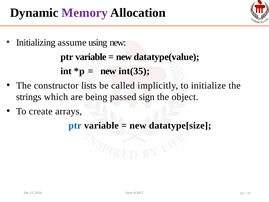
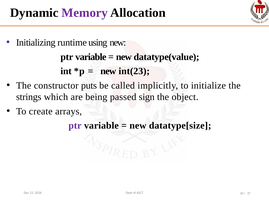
assume: assume -> runtime
int(35: int(35 -> int(23
lists: lists -> puts
ptr at (75, 126) colour: blue -> purple
